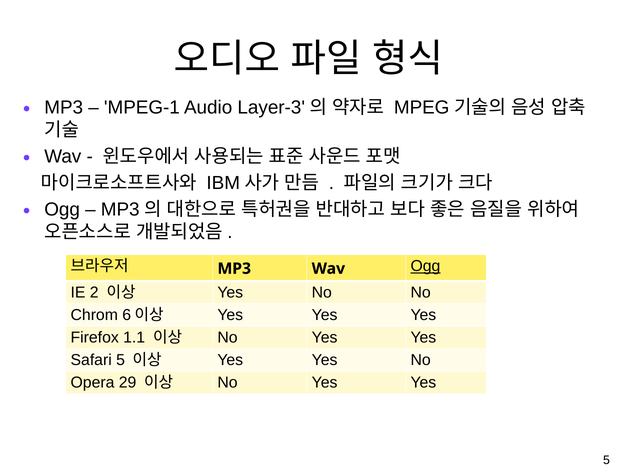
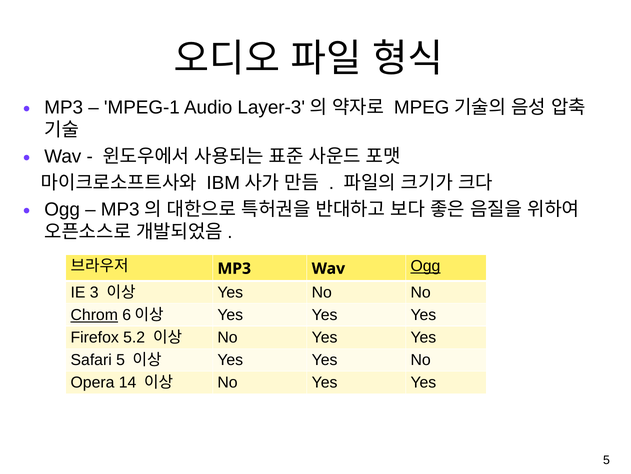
2: 2 -> 3
Chrom underline: none -> present
1.1: 1.1 -> 5.2
29: 29 -> 14
